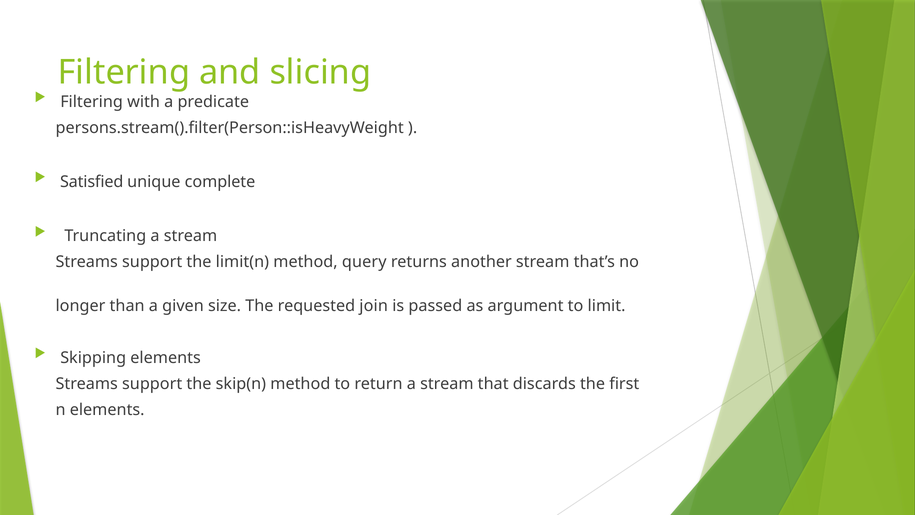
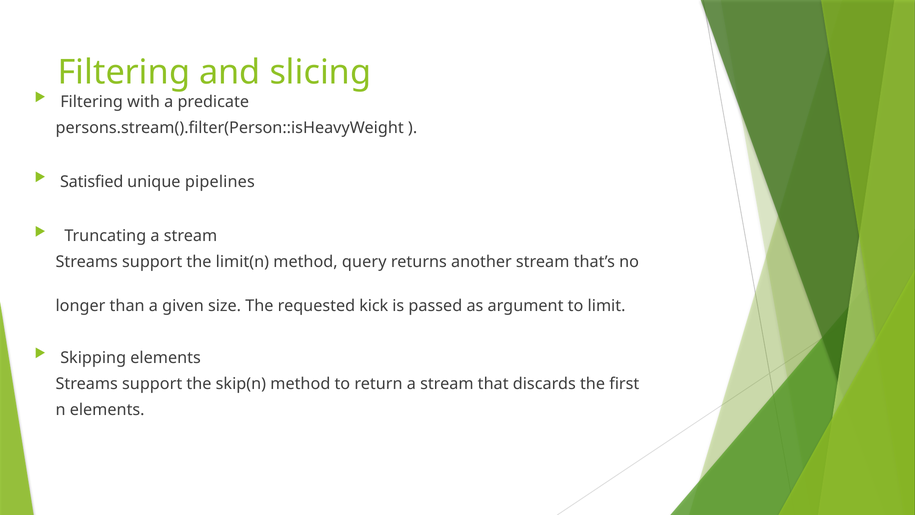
complete: complete -> pipelines
join: join -> kick
